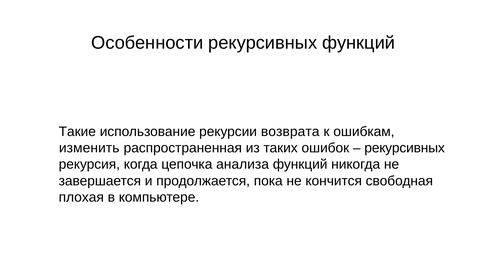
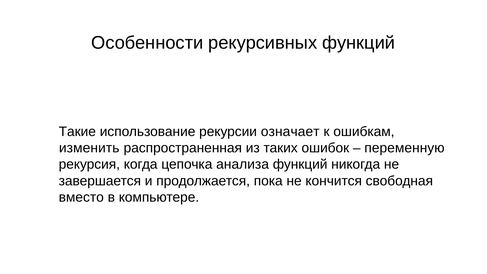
возврата: возврата -> означает
рекурсивных at (405, 148): рекурсивных -> переменную
плохая: плохая -> вместо
